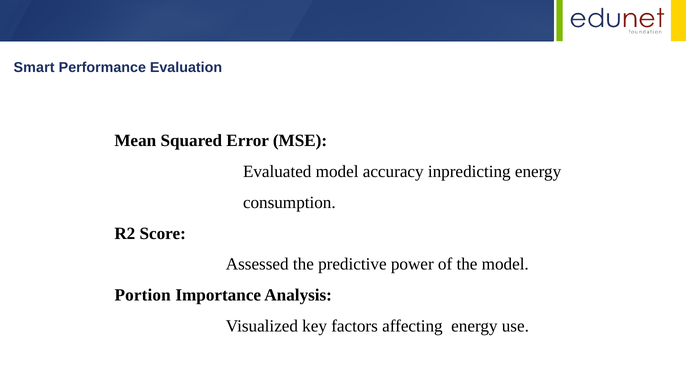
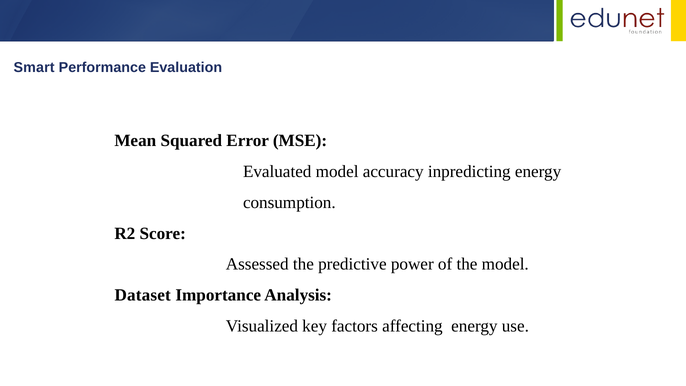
Portion: Portion -> Dataset
